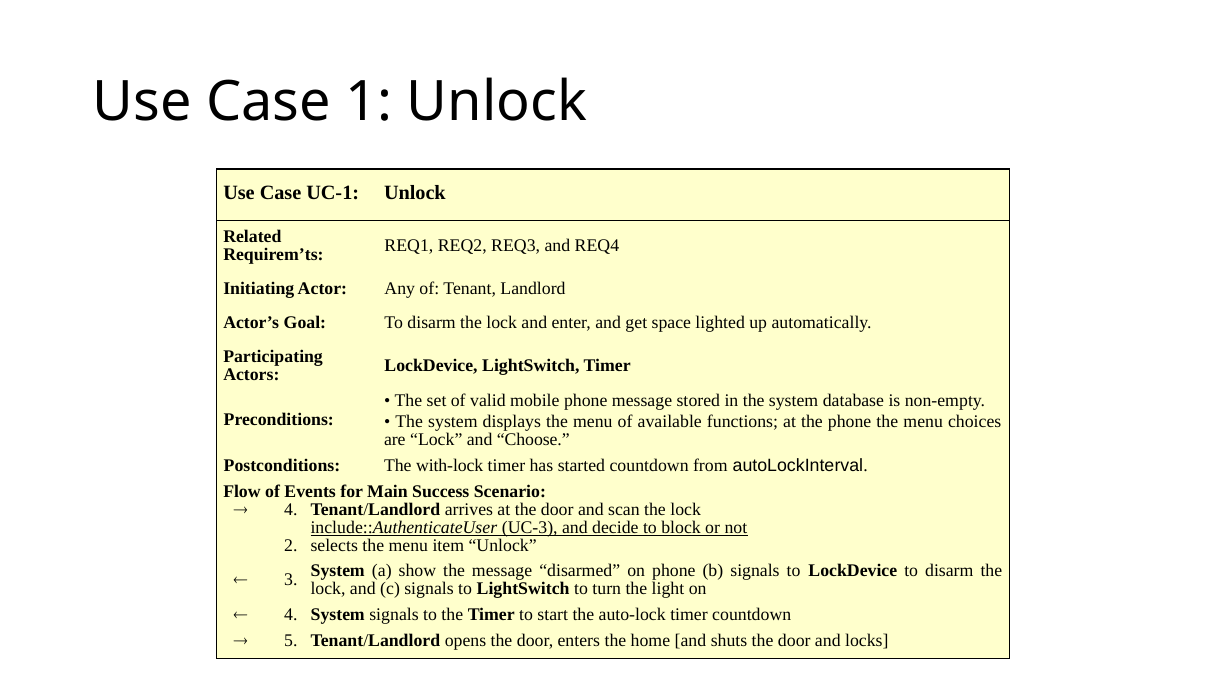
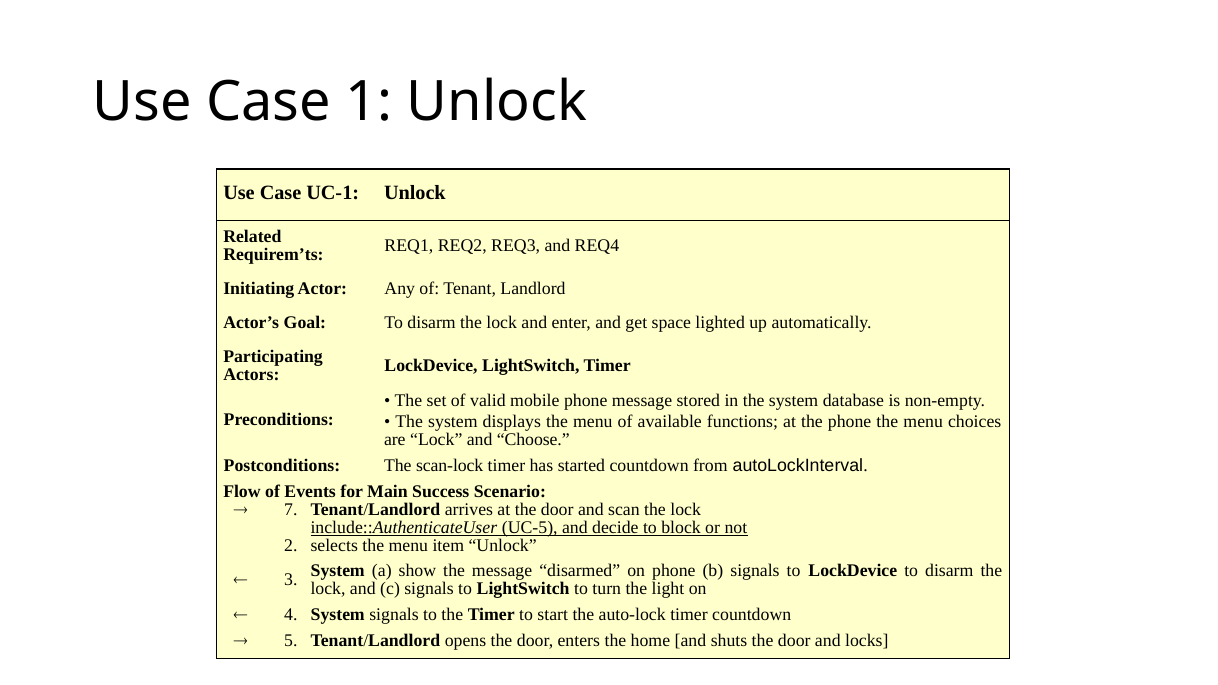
with-lock: with-lock -> scan-lock
4 at (291, 510): 4 -> 7
UC-3: UC-3 -> UC-5
